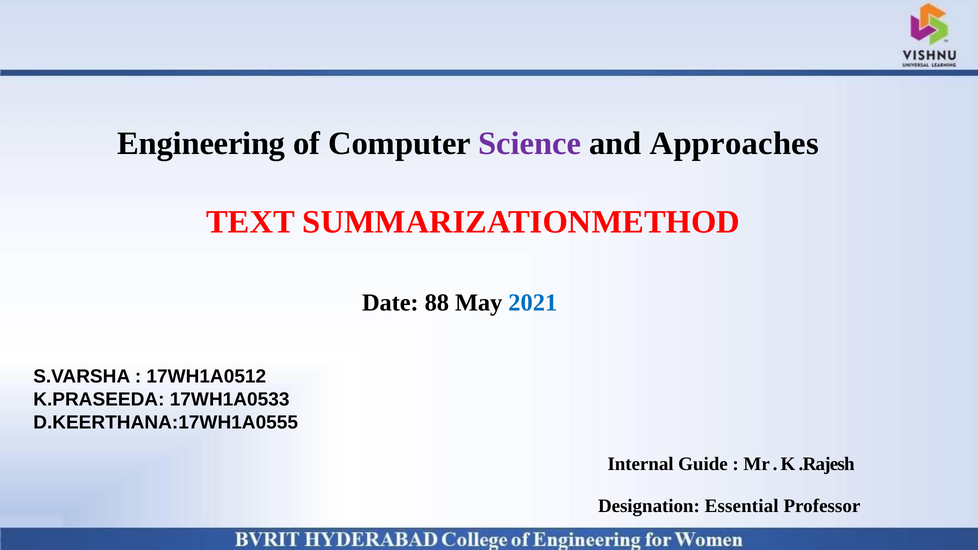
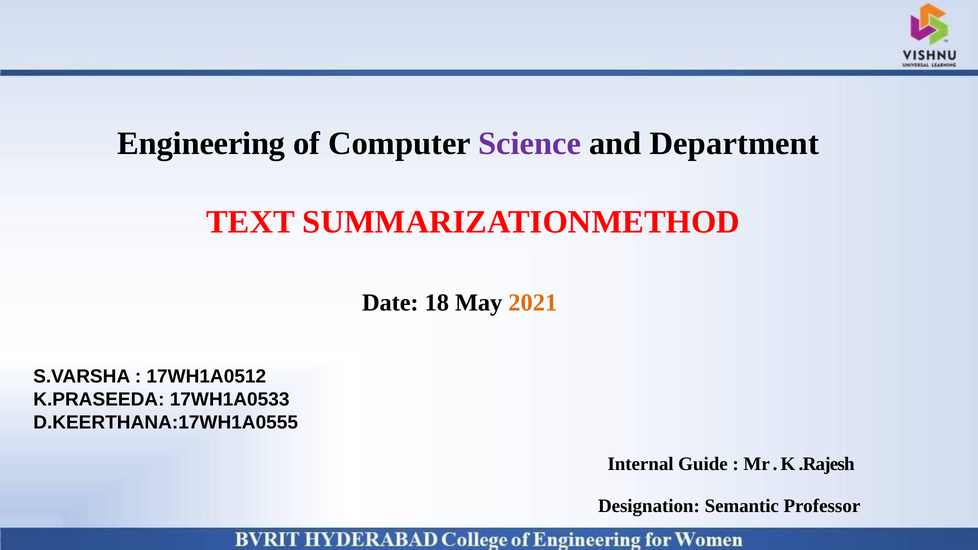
Approaches: Approaches -> Department
88: 88 -> 18
2021 colour: blue -> orange
Essential: Essential -> Semantic
